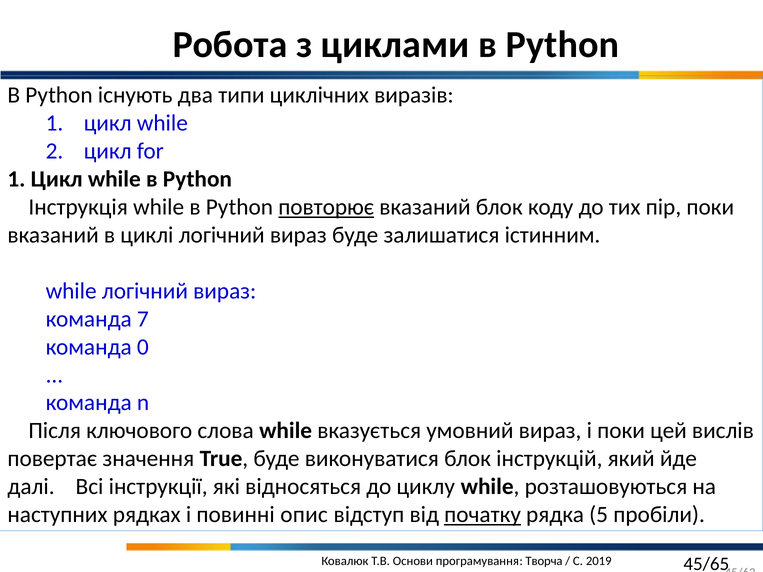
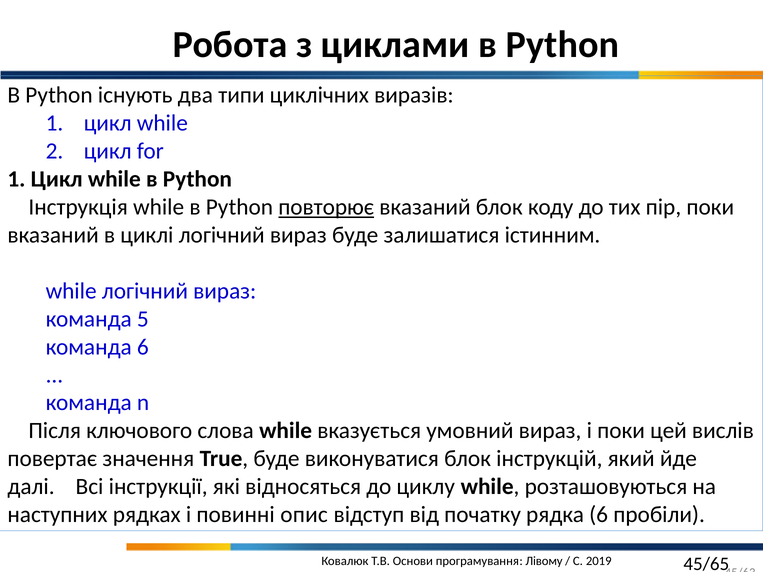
7: 7 -> 5
команда 0: 0 -> 6
початку underline: present -> none
рядка 5: 5 -> 6
Творча: Творча -> Лівому
